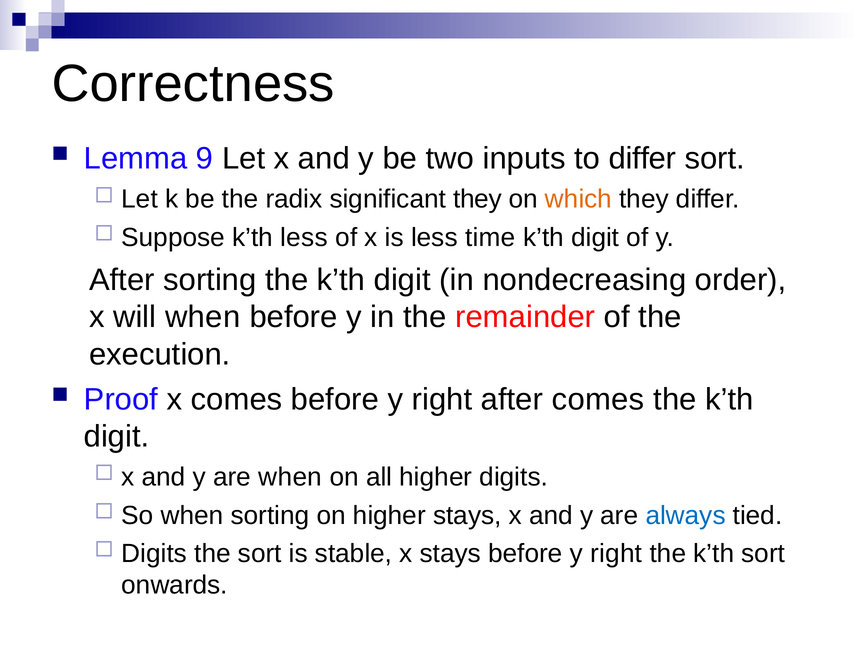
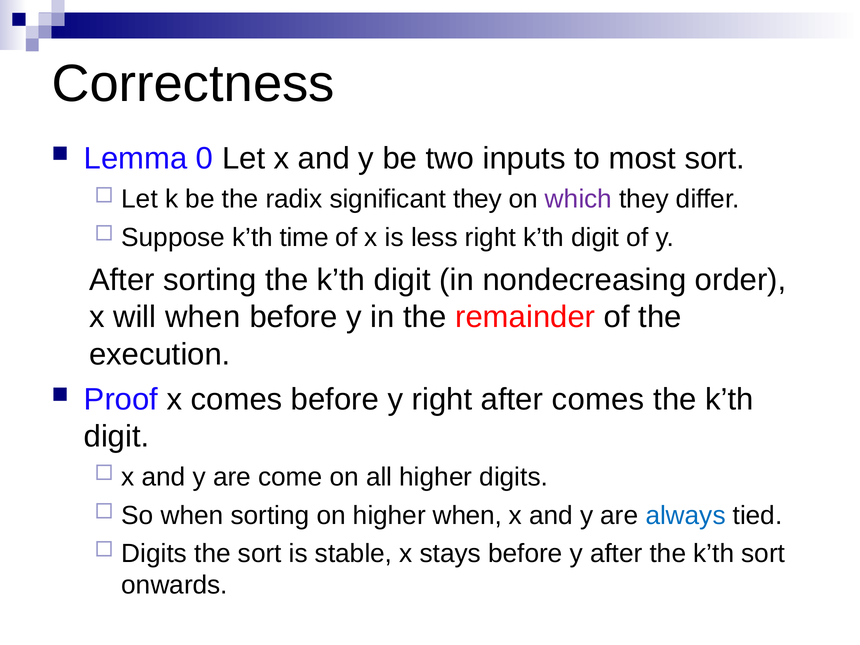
9: 9 -> 0
to differ: differ -> most
which colour: orange -> purple
k’th less: less -> time
less time: time -> right
are when: when -> come
higher stays: stays -> when
stays before y right: right -> after
